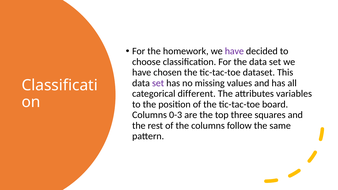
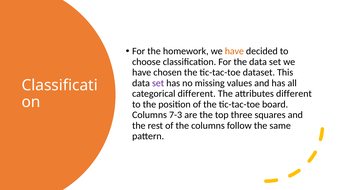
have at (234, 51) colour: purple -> orange
attributes variables: variables -> different
0-3: 0-3 -> 7-3
